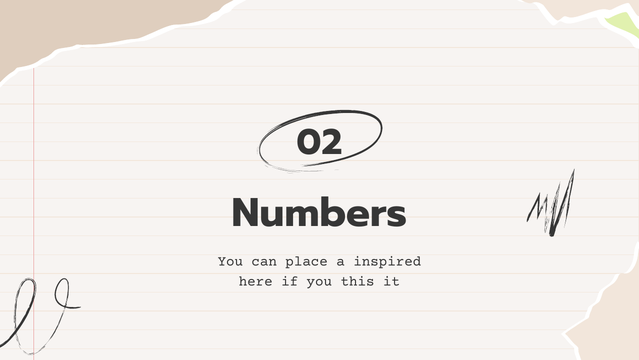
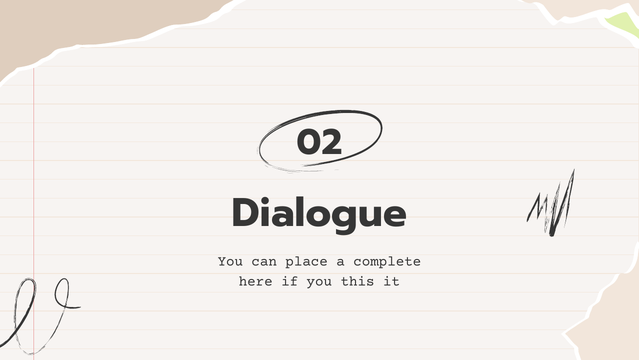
Numbers: Numbers -> Dialogue
inspired: inspired -> complete
